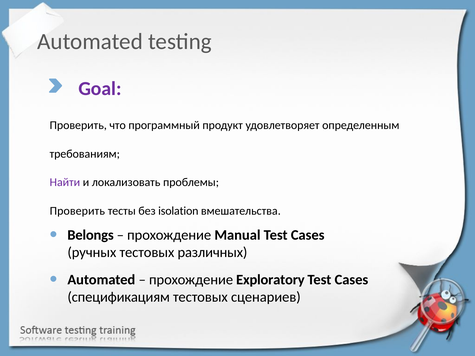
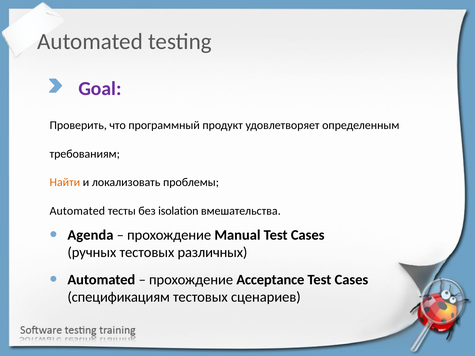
Найти colour: purple -> orange
Проверить at (77, 211): Проверить -> Automated
Belongs: Belongs -> Agenda
Exploratory: Exploratory -> Acceptance
